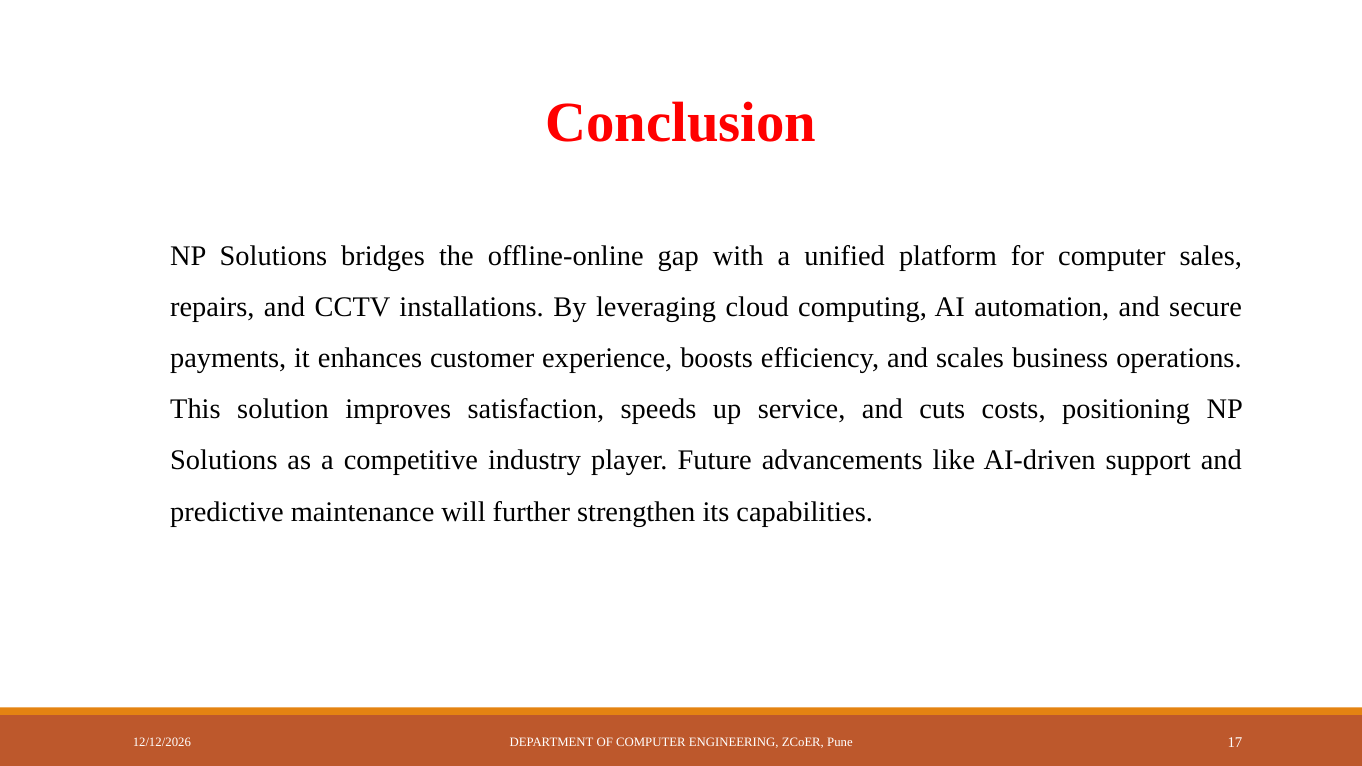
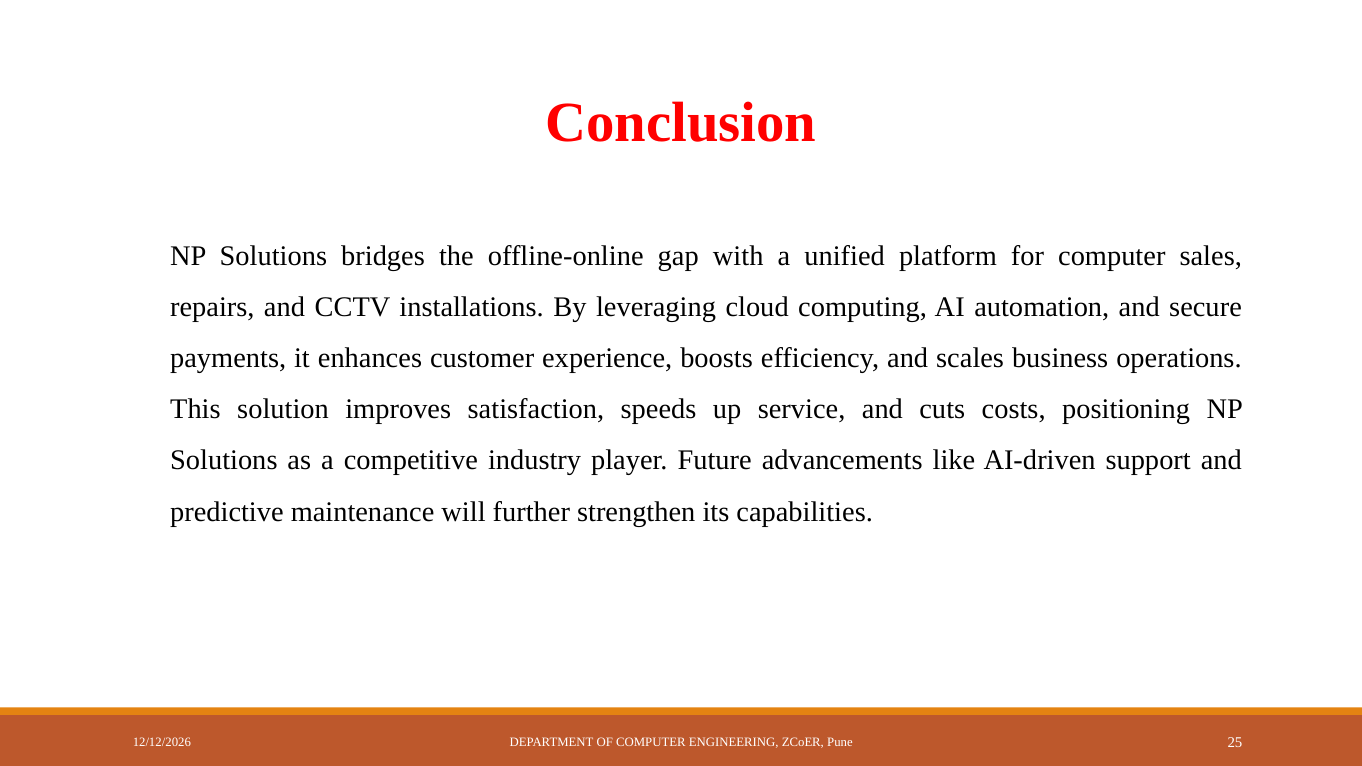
17: 17 -> 25
